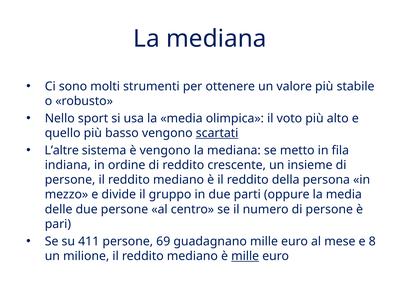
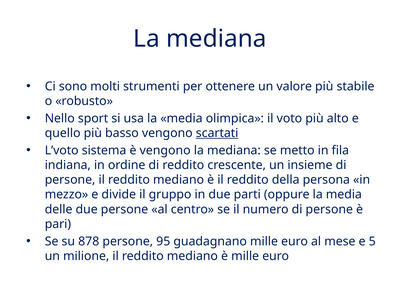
L’altre: L’altre -> L’voto
411: 411 -> 878
69: 69 -> 95
8: 8 -> 5
mille at (245, 256) underline: present -> none
